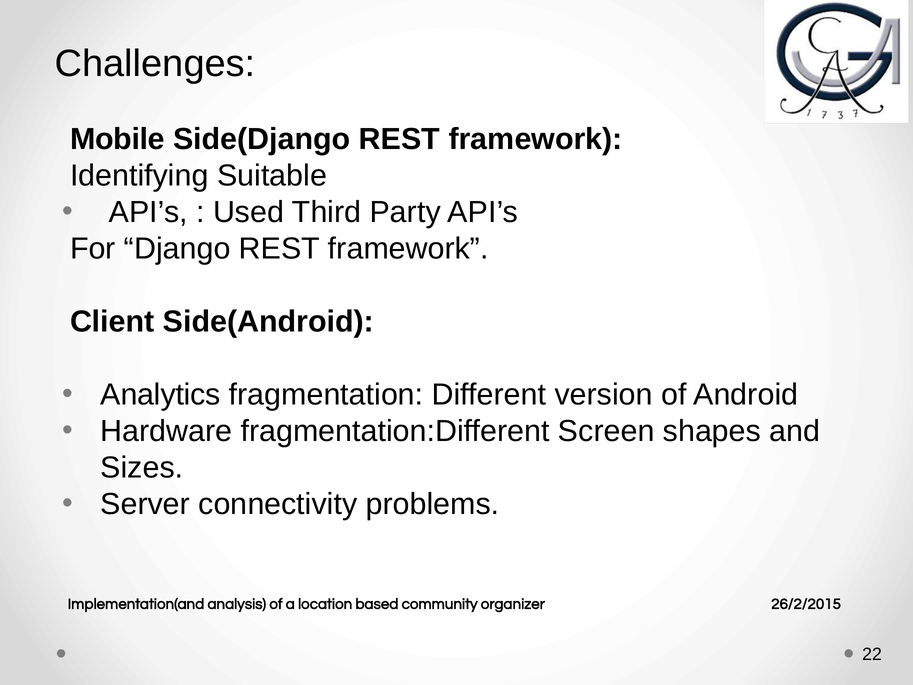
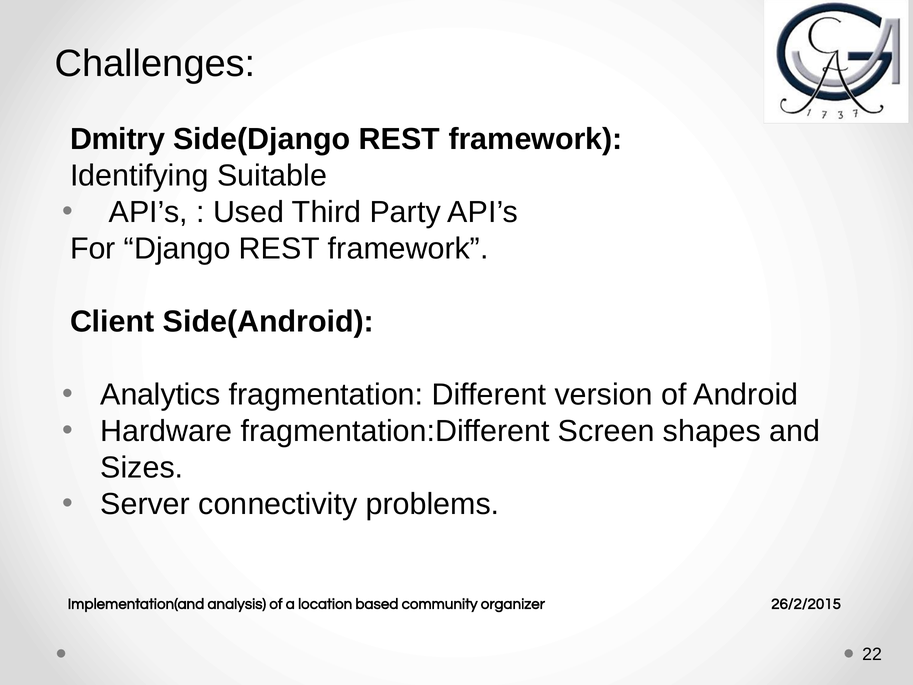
Mobile: Mobile -> Dmitry
